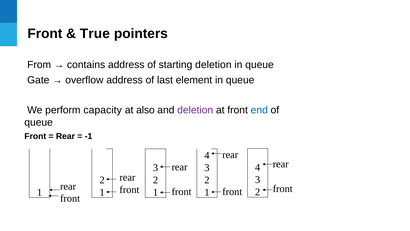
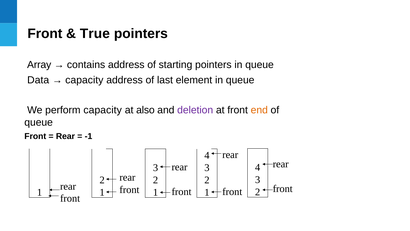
From: From -> Array
starting deletion: deletion -> pointers
Gate: Gate -> Data
overflow at (84, 80): overflow -> capacity
end colour: blue -> orange
